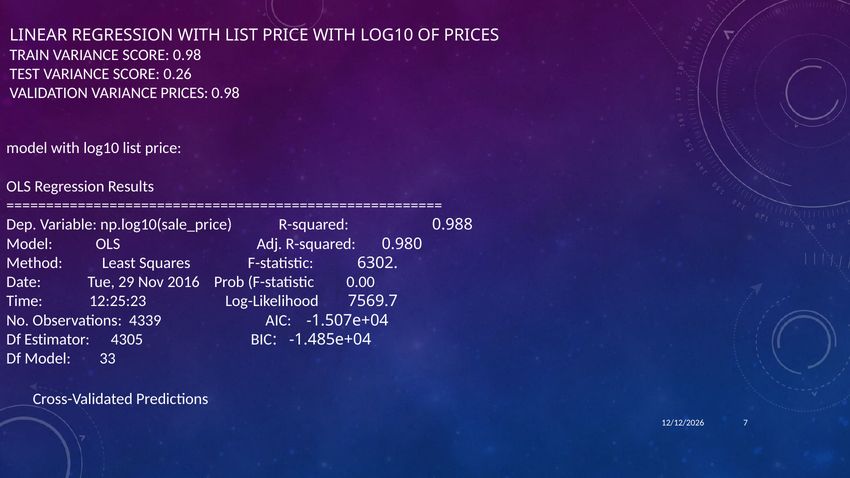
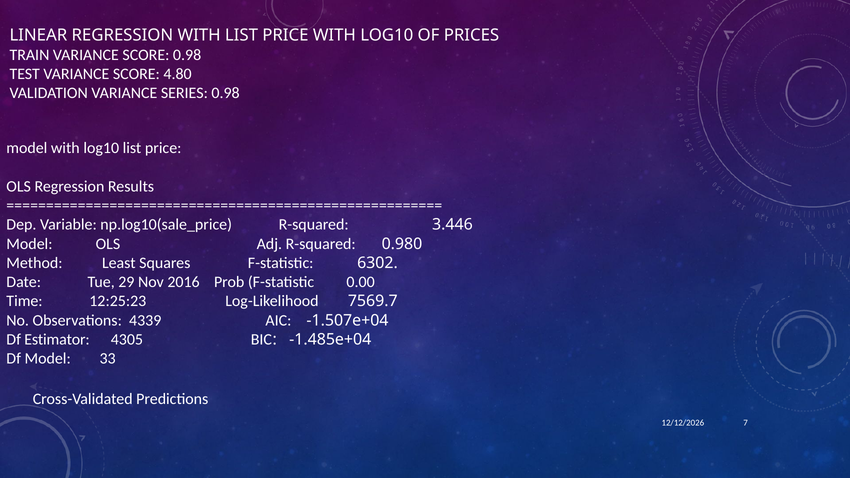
0.26: 0.26 -> 4.80
VARIANCE PRICES: PRICES -> SERIES
0.988: 0.988 -> 3.446
